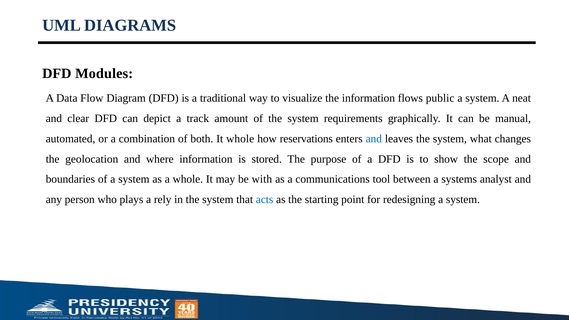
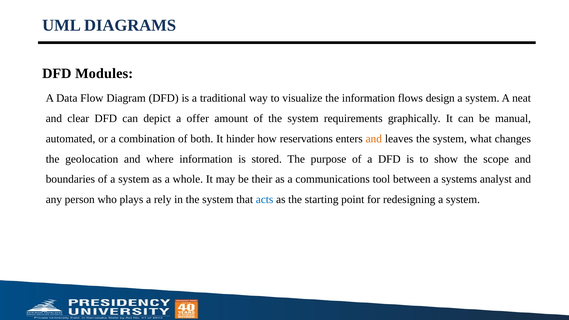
public: public -> design
track: track -> offer
It whole: whole -> hinder
and at (374, 139) colour: blue -> orange
with: with -> their
